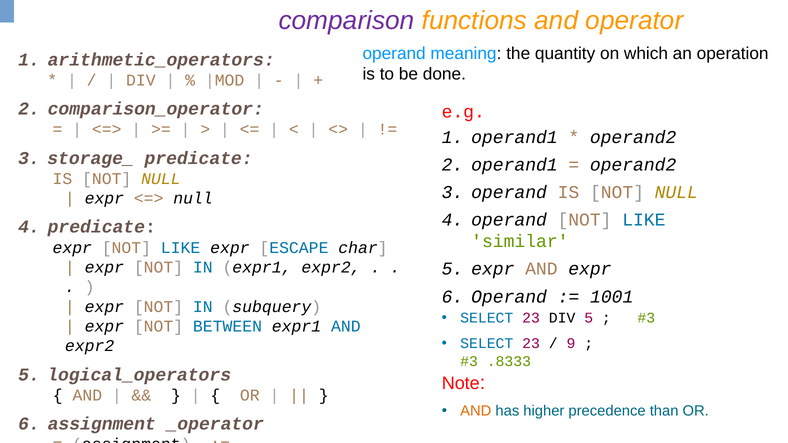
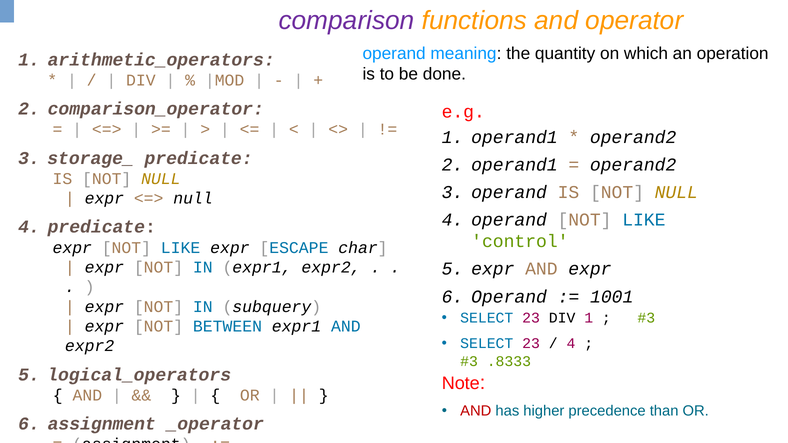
similar: similar -> control
DIV 5: 5 -> 1
9 at (571, 344): 9 -> 4
AND at (476, 411) colour: orange -> red
